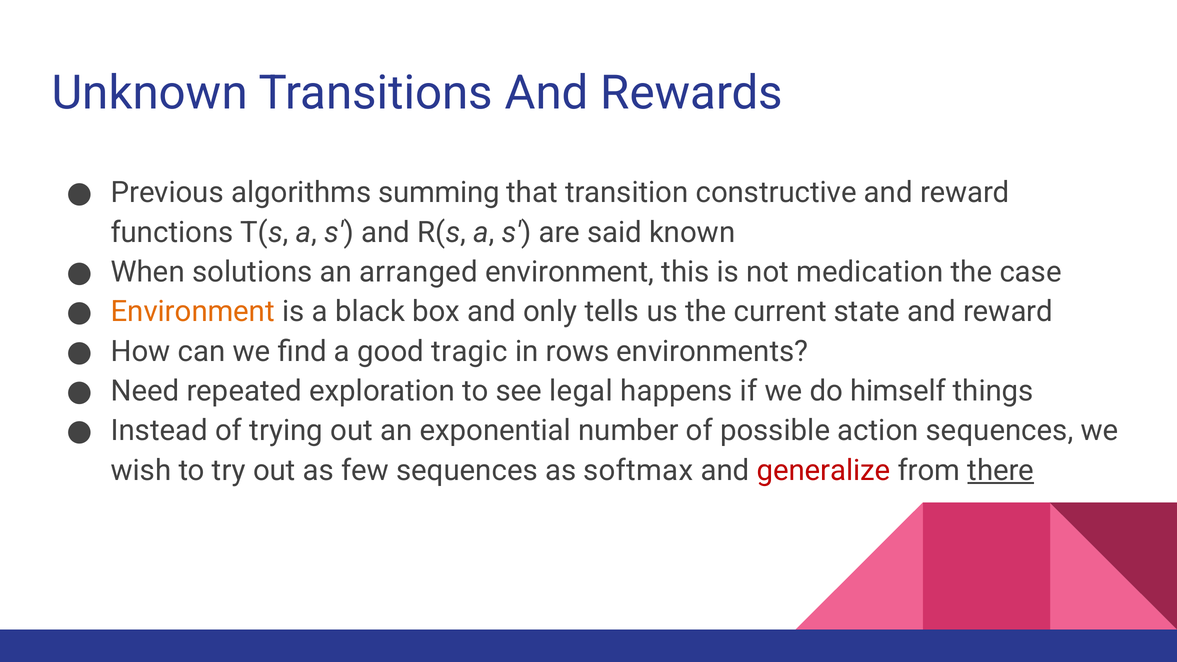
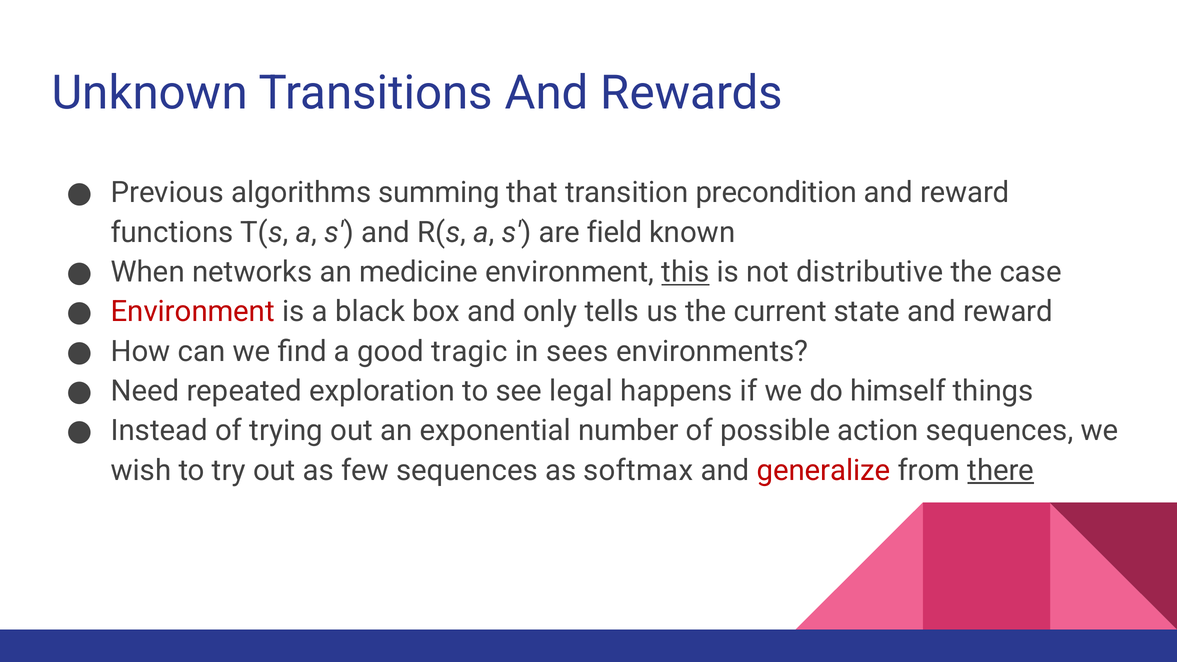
constructive: constructive -> precondition
said: said -> field
solutions: solutions -> networks
arranged: arranged -> medicine
this underline: none -> present
medication: medication -> distributive
Environment at (193, 312) colour: orange -> red
rows: rows -> sees
